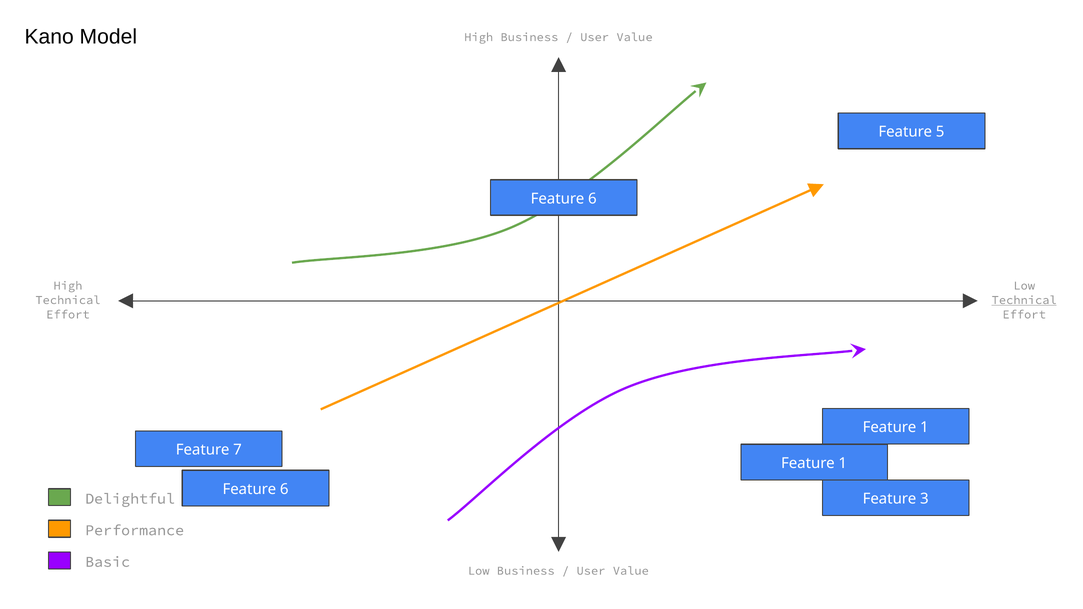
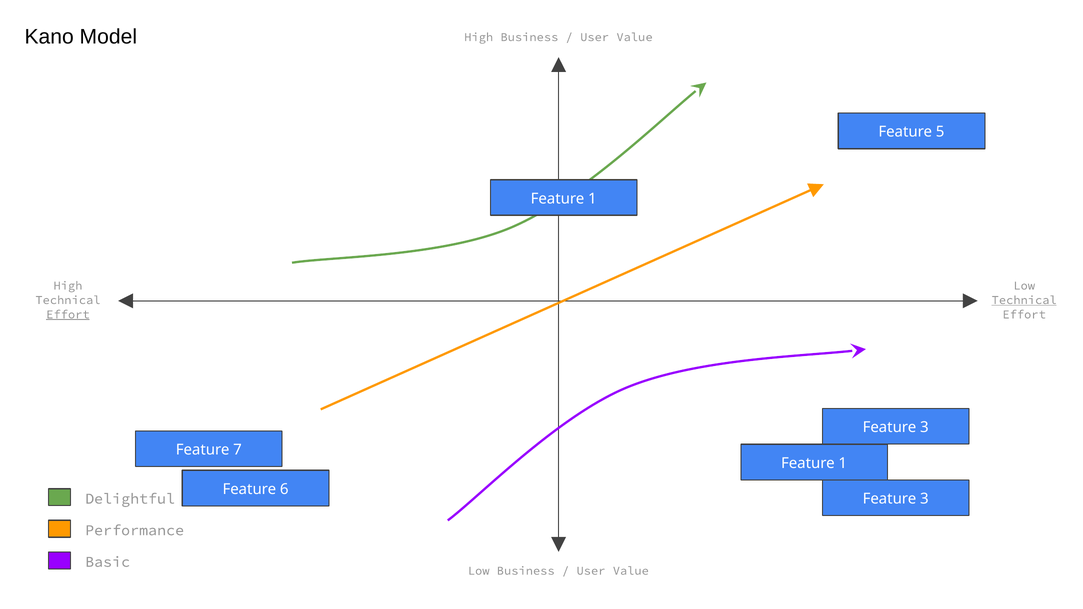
6 at (592, 199): 6 -> 1
Effort at (68, 315) underline: none -> present
1 at (924, 428): 1 -> 3
